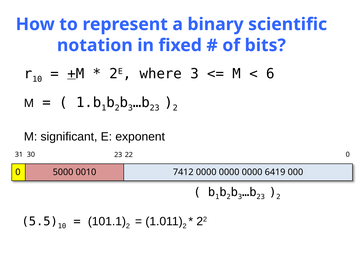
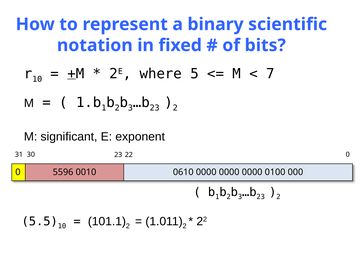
where 3: 3 -> 5
6: 6 -> 7
5000: 5000 -> 5596
7412: 7412 -> 0610
6419: 6419 -> 0100
